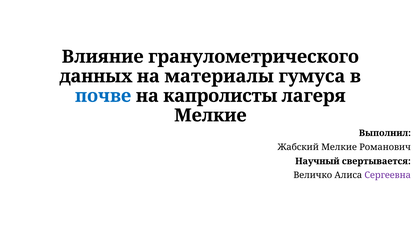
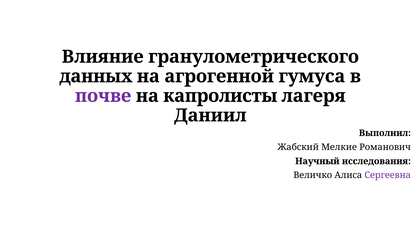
материалы: материалы -> агрогенной
почве colour: blue -> purple
Мелкие at (210, 115): Мелкие -> Даниил
свертывается: свертывается -> исследования
